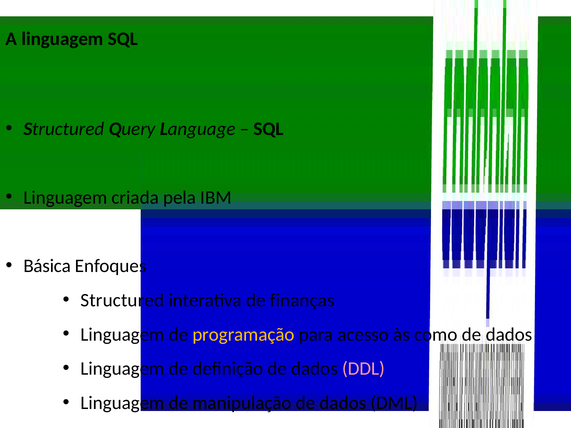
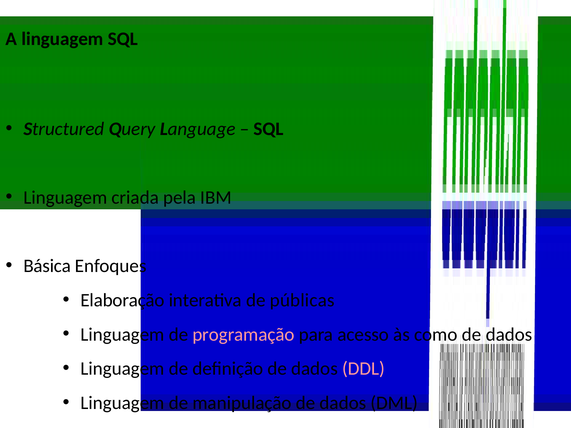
Structured at (122, 300): Structured -> Elaboração
finanças: finanças -> públicas
programação colour: yellow -> pink
